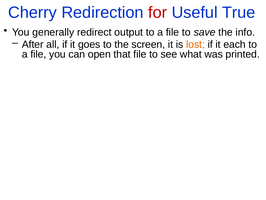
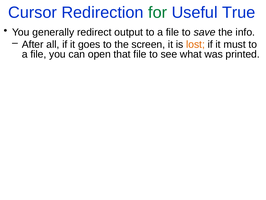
Cherry: Cherry -> Cursor
for at (158, 13) colour: red -> green
each: each -> must
